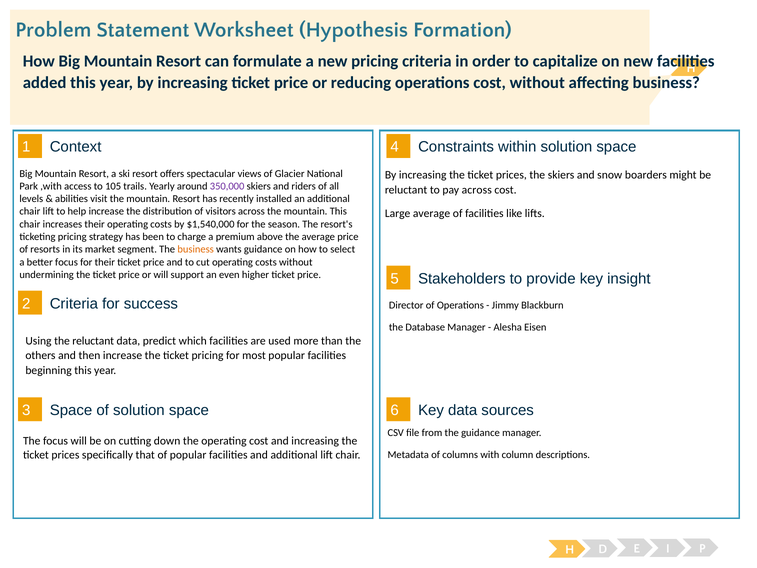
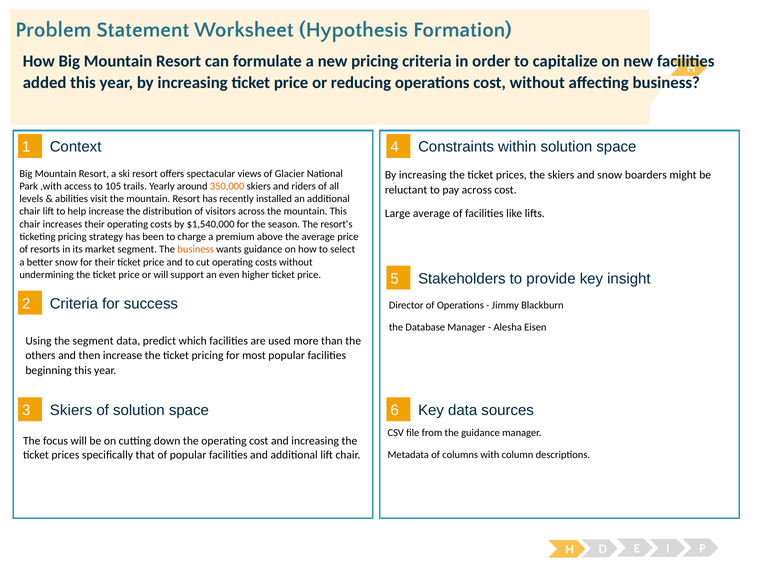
350,000 colour: purple -> orange
better focus: focus -> snow
the reluctant: reluctant -> segment
Space at (71, 410): Space -> Skiers
